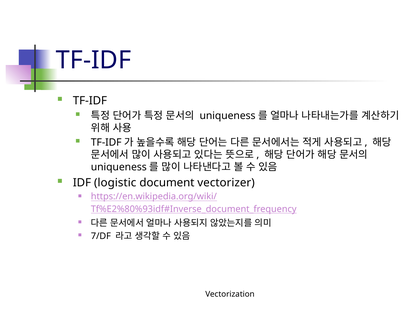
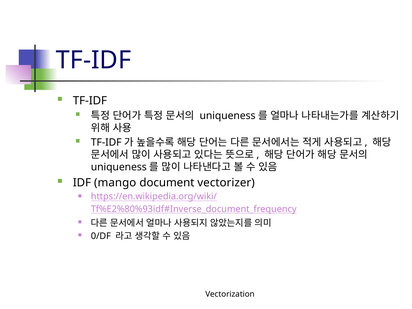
logistic: logistic -> mango
7/DF: 7/DF -> 0/DF
